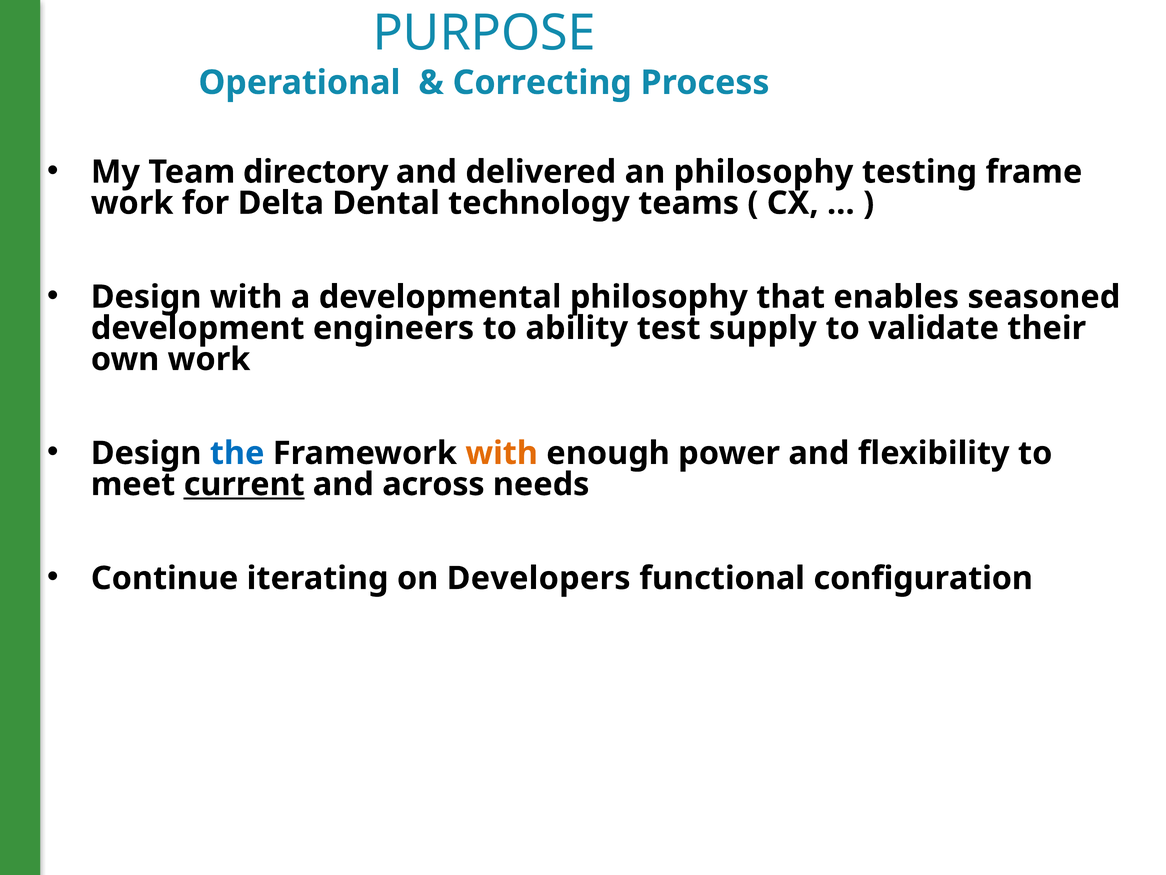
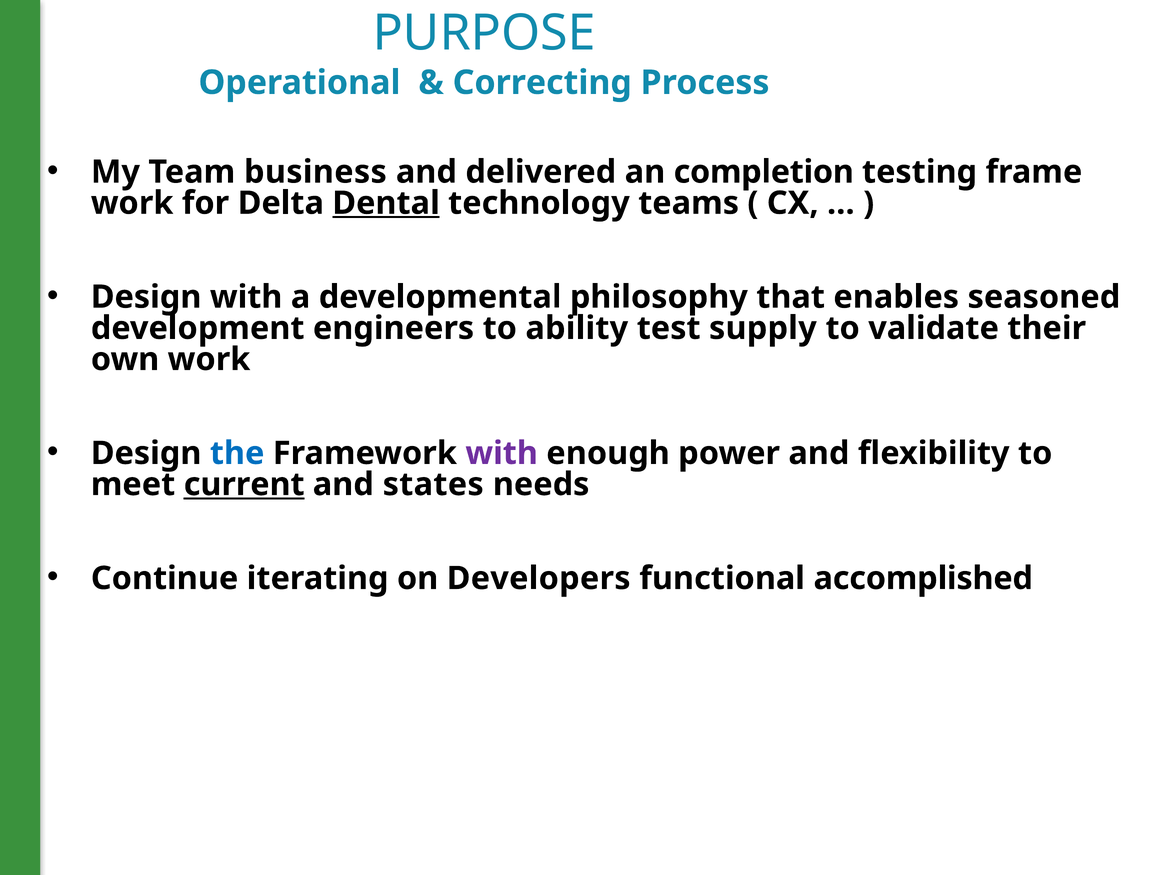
directory: directory -> business
an philosophy: philosophy -> completion
Dental underline: none -> present
with at (502, 453) colour: orange -> purple
across: across -> states
configuration: configuration -> accomplished
